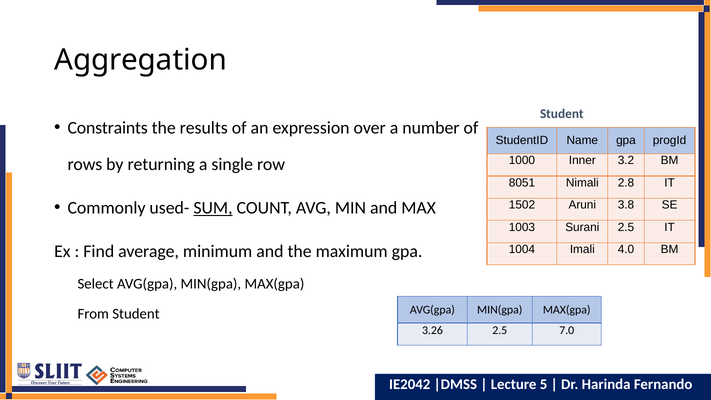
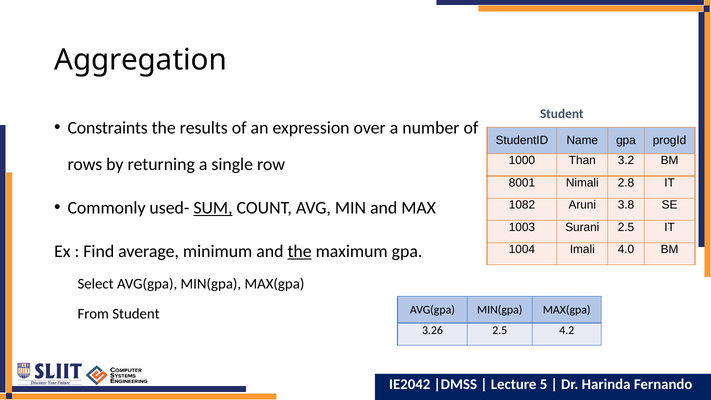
Inner: Inner -> Than
8051: 8051 -> 8001
1502: 1502 -> 1082
the at (300, 251) underline: none -> present
7.0: 7.0 -> 4.2
